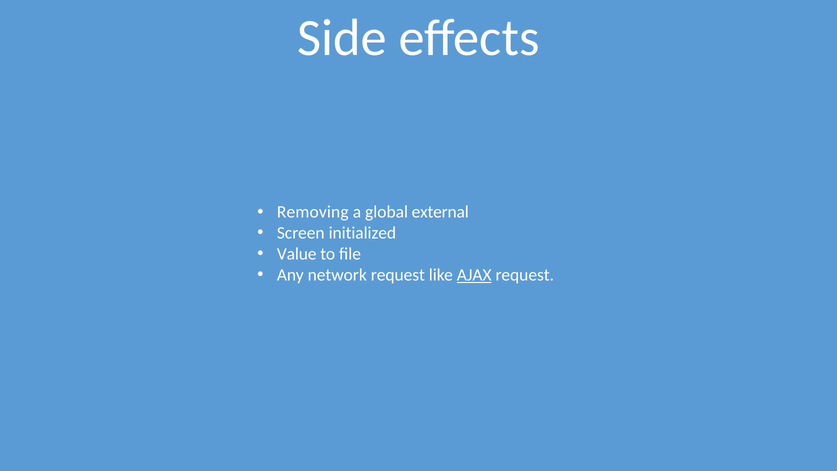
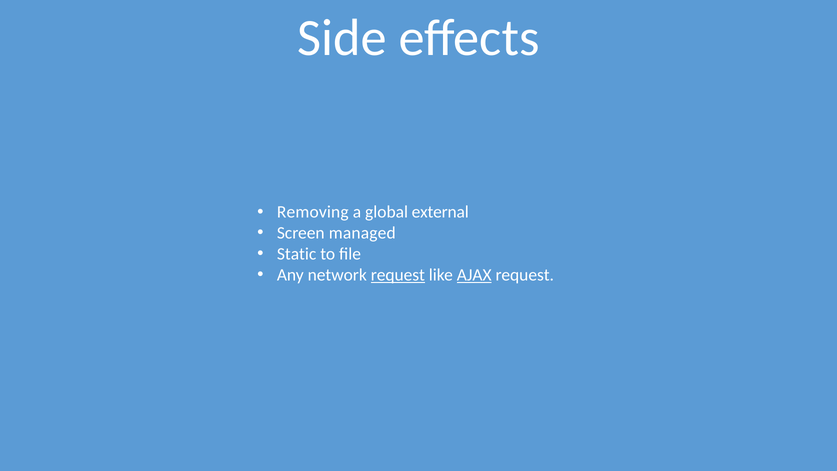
initialized: initialized -> managed
Value: Value -> Static
request at (398, 275) underline: none -> present
